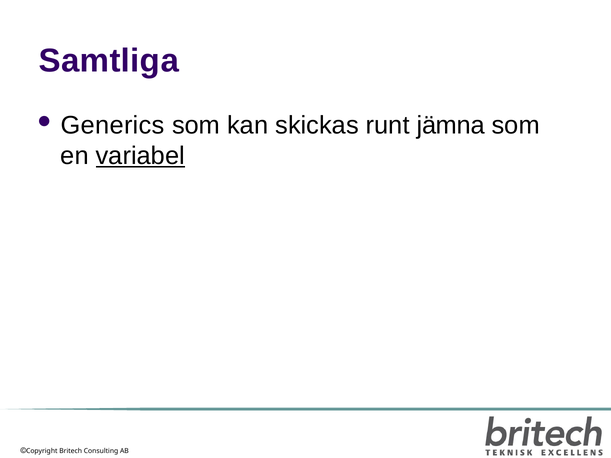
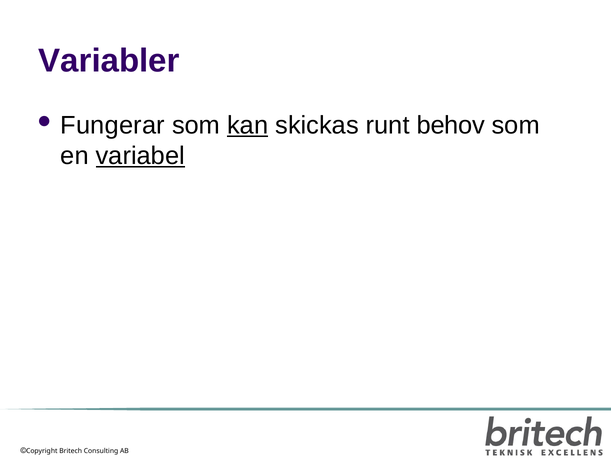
Samtliga: Samtliga -> Variabler
Generics: Generics -> Fungerar
kan underline: none -> present
jämna: jämna -> behov
